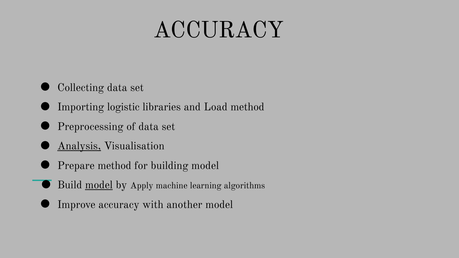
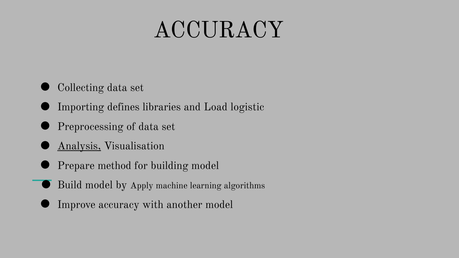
logistic: logistic -> defines
Load method: method -> logistic
model at (99, 185) underline: present -> none
